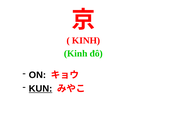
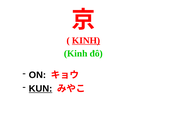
KINH at (86, 41) underline: none -> present
